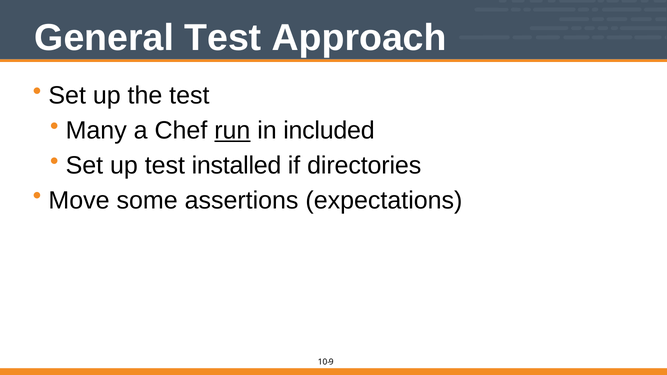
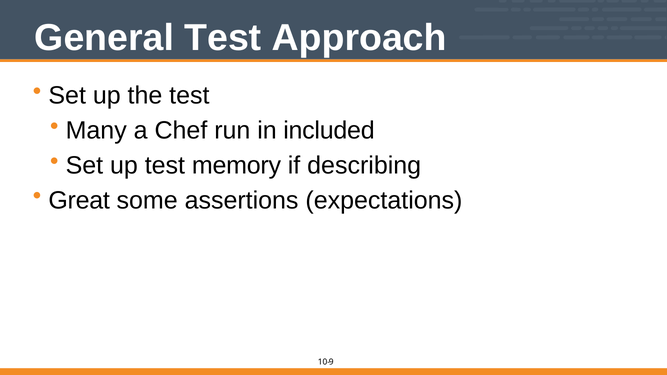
run underline: present -> none
installed: installed -> memory
directories: directories -> describing
Move: Move -> Great
